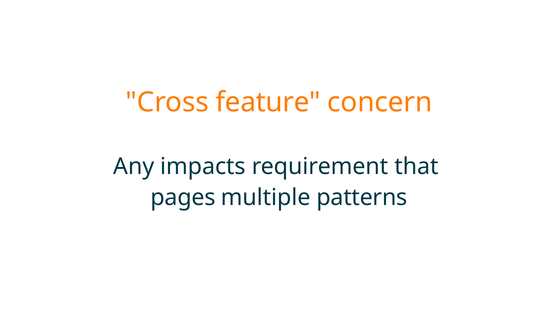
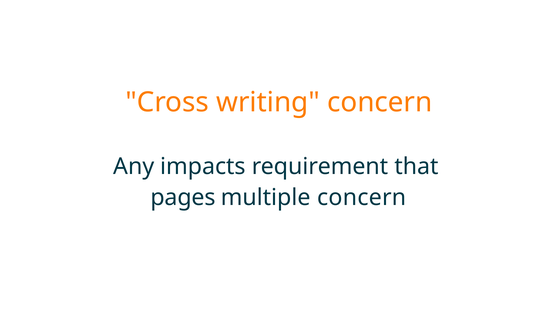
feature: feature -> writing
multiple patterns: patterns -> concern
